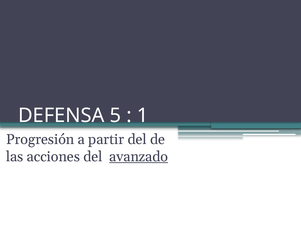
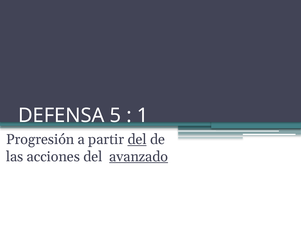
del at (137, 139) underline: none -> present
